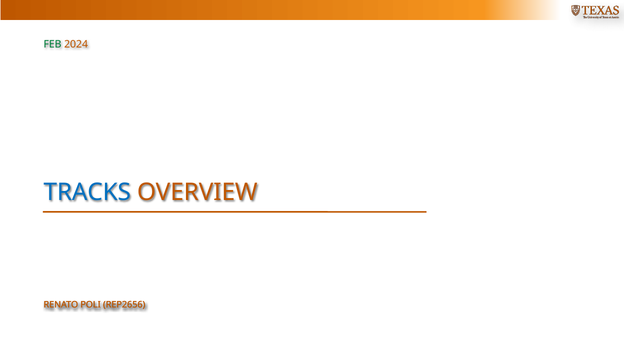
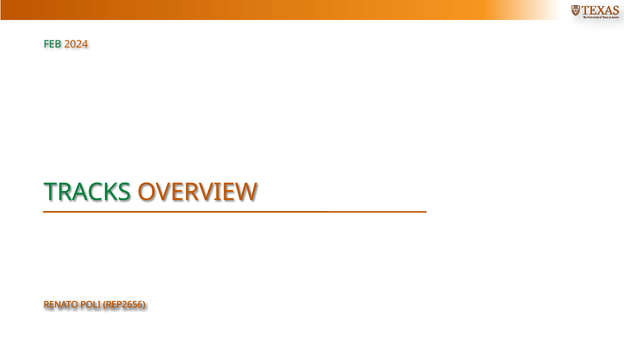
TRACKS colour: blue -> green
